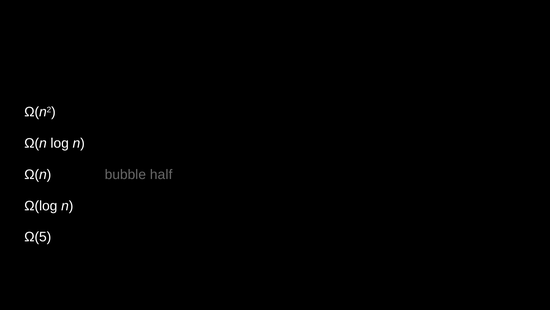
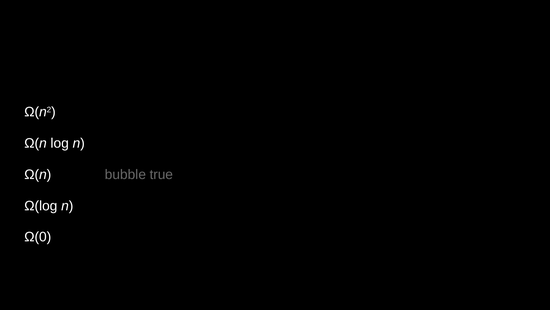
half: half -> true
Ω(5: Ω(5 -> Ω(0
